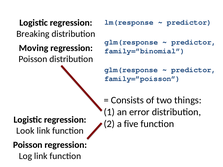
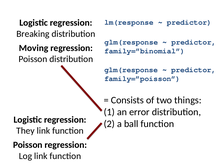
five: five -> ball
Look: Look -> They
